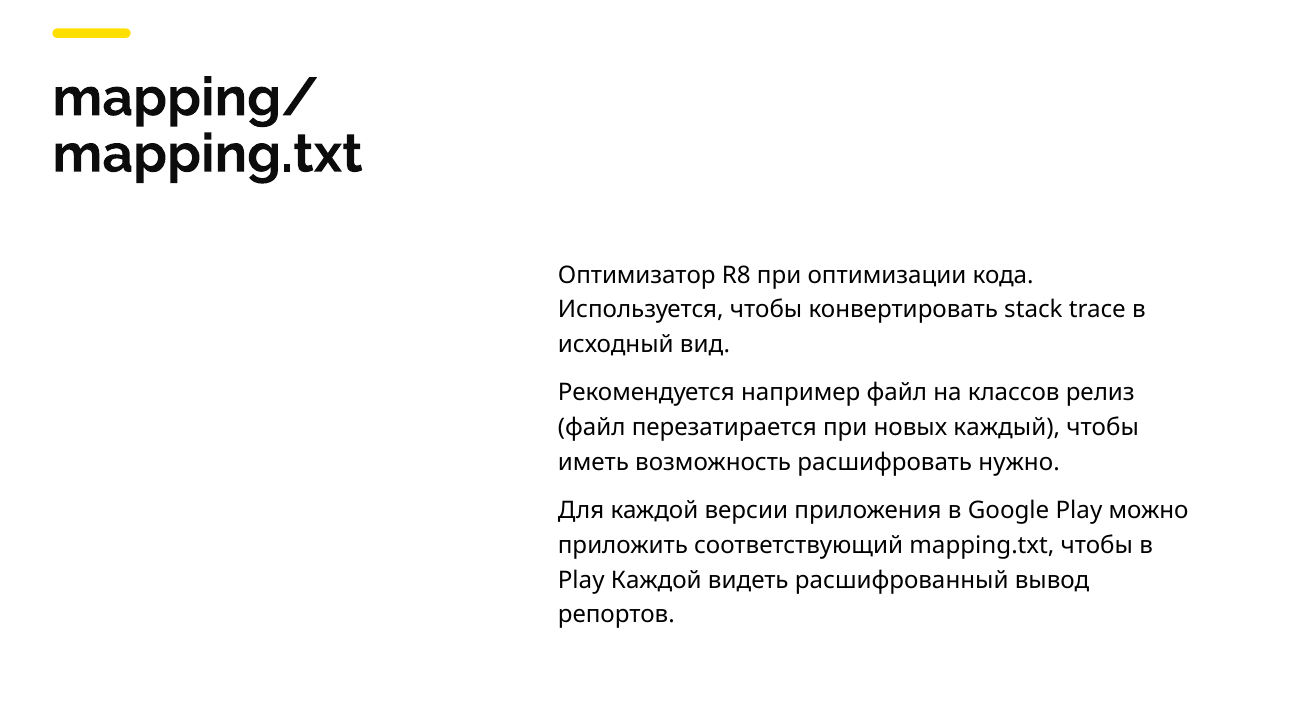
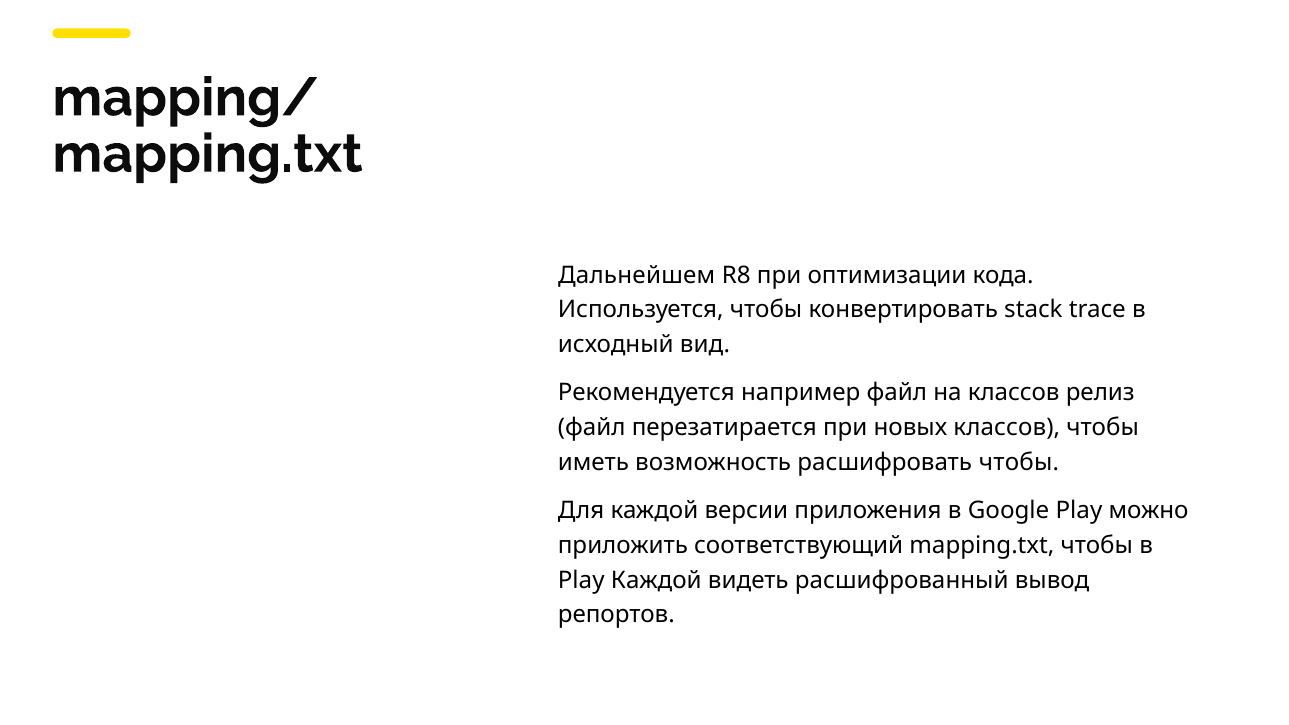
Оптимизатор: Оптимизатор -> Дальнейшем
новых каждый: каждый -> классов
расшифровать нужно: нужно -> чтобы
